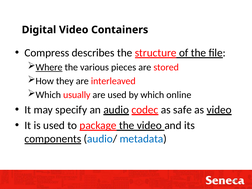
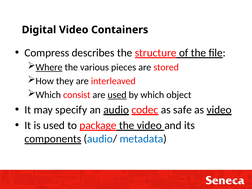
usually: usually -> consist
used at (117, 95) underline: none -> present
online: online -> object
